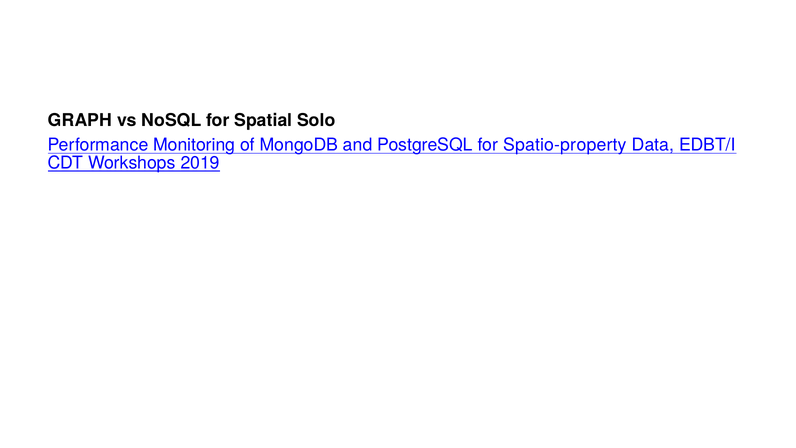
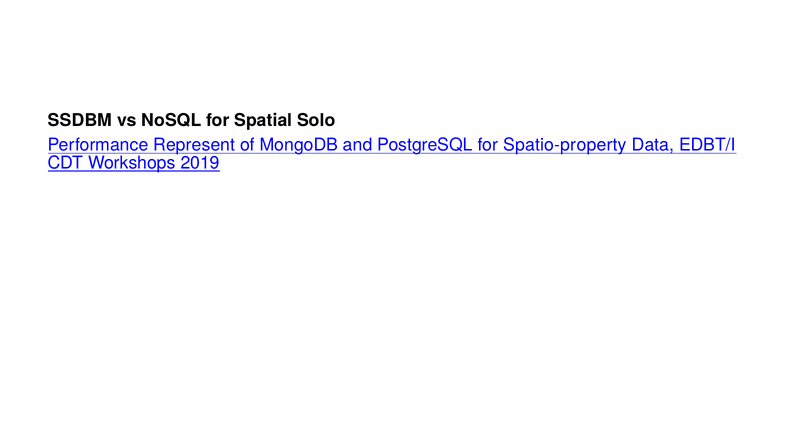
GRAPH: GRAPH -> SSDBM
Monitoring: Monitoring -> Represent
